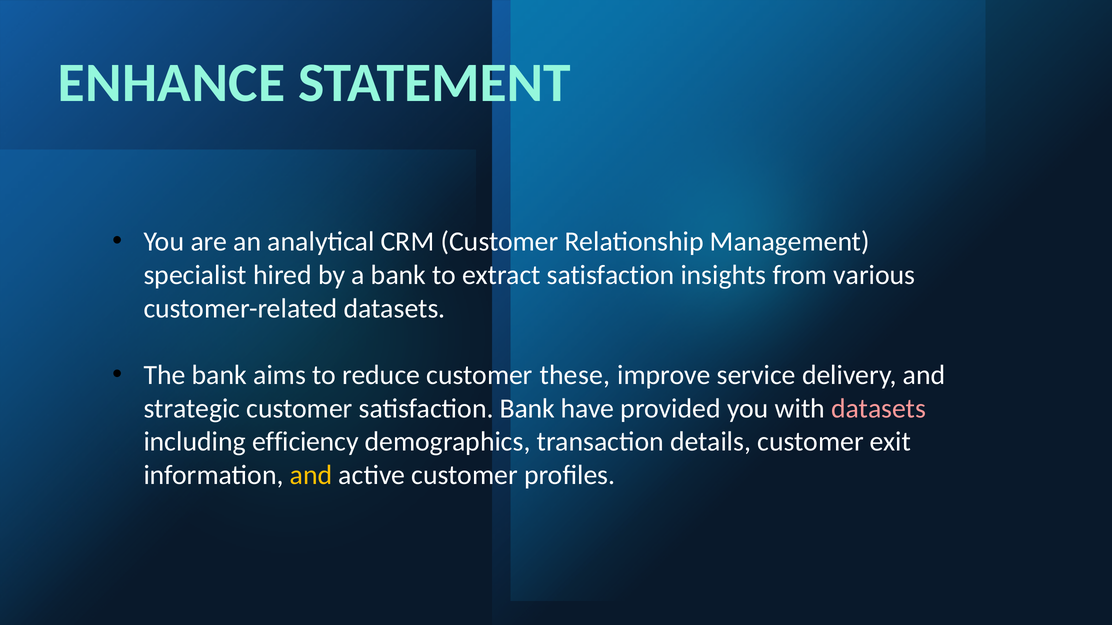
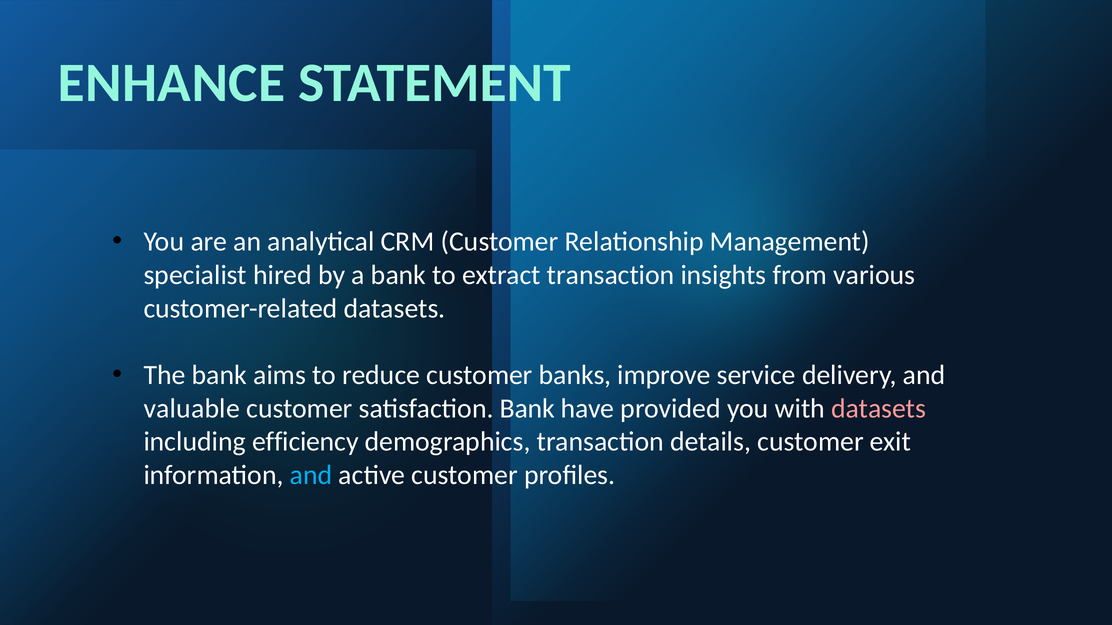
extract satisfaction: satisfaction -> transaction
these: these -> banks
strategic: strategic -> valuable
and at (311, 475) colour: yellow -> light blue
